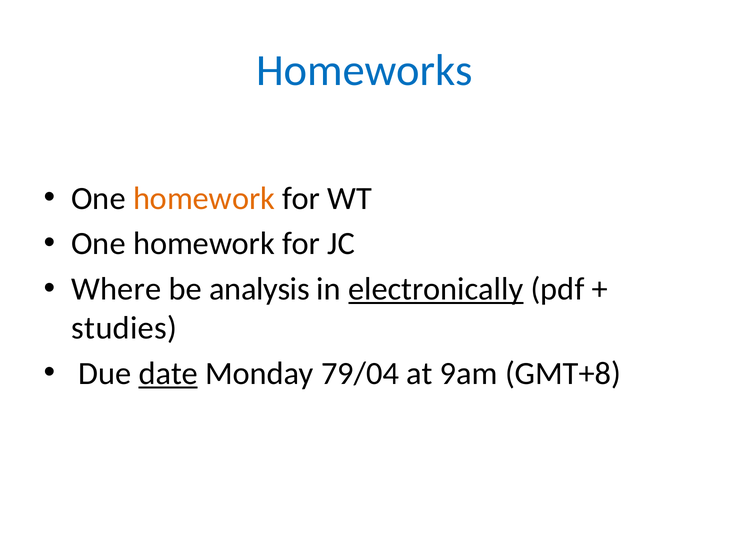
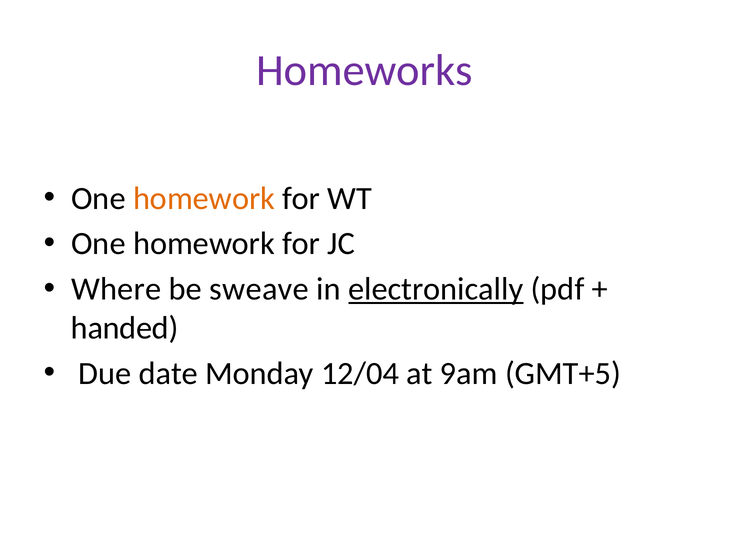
Homeworks colour: blue -> purple
analysis: analysis -> sweave
studies: studies -> handed
date underline: present -> none
79/04: 79/04 -> 12/04
GMT+8: GMT+8 -> GMT+5
